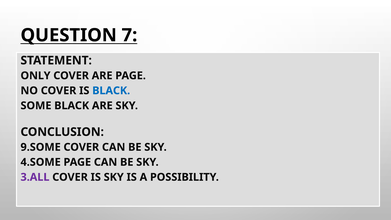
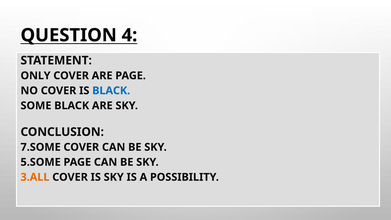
7: 7 -> 4
9.SOME: 9.SOME -> 7.SOME
4.SOME: 4.SOME -> 5.SOME
3.ALL colour: purple -> orange
